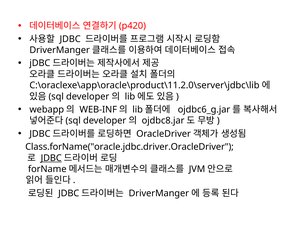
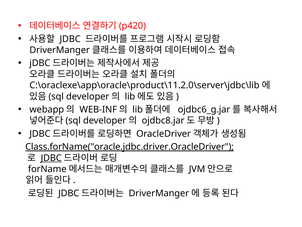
Class.forName("oracle.jdbc.driver.OracleDriver underline: none -> present
